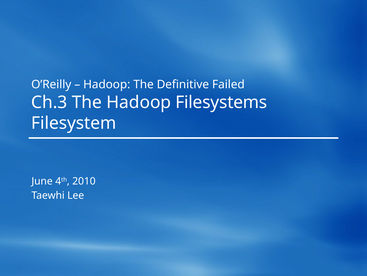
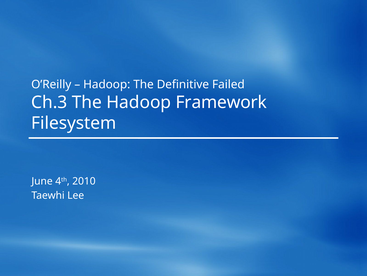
Filesystems: Filesystems -> Framework
